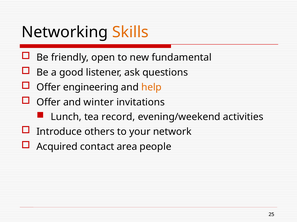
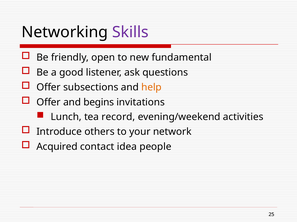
Skills colour: orange -> purple
engineering: engineering -> subsections
winter: winter -> begins
area: area -> idea
